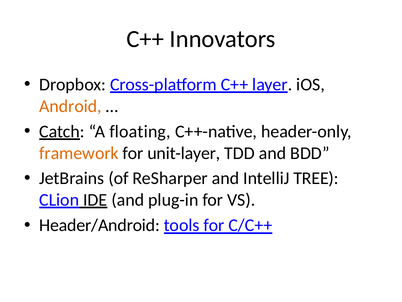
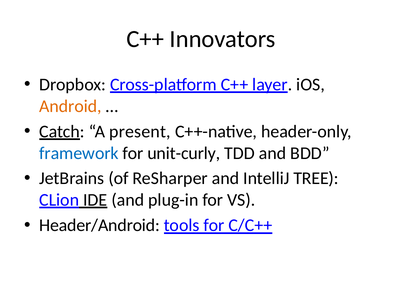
floating: floating -> present
framework colour: orange -> blue
unit-layer: unit-layer -> unit-curly
